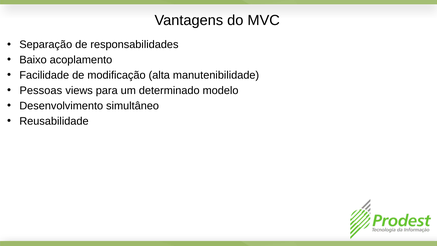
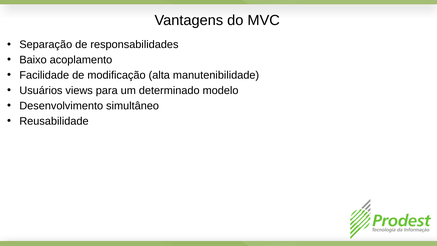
Pessoas: Pessoas -> Usuários
